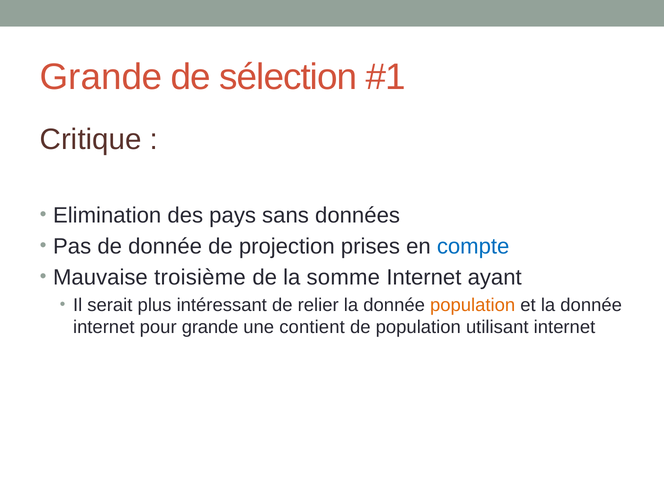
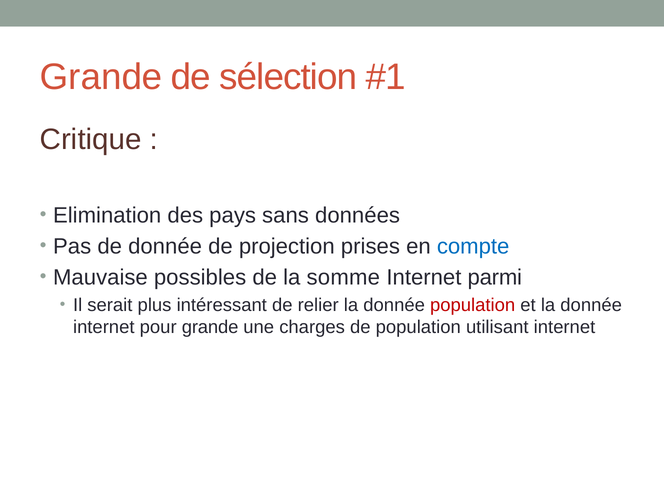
troisième: troisième -> possibles
ayant: ayant -> parmi
population at (473, 305) colour: orange -> red
contient: contient -> charges
